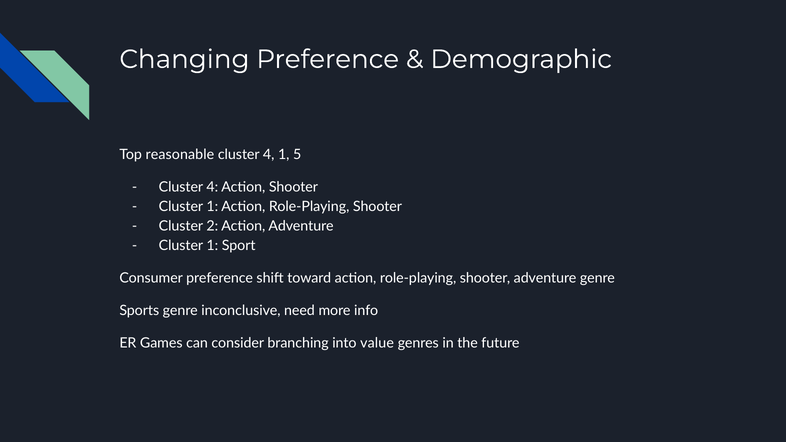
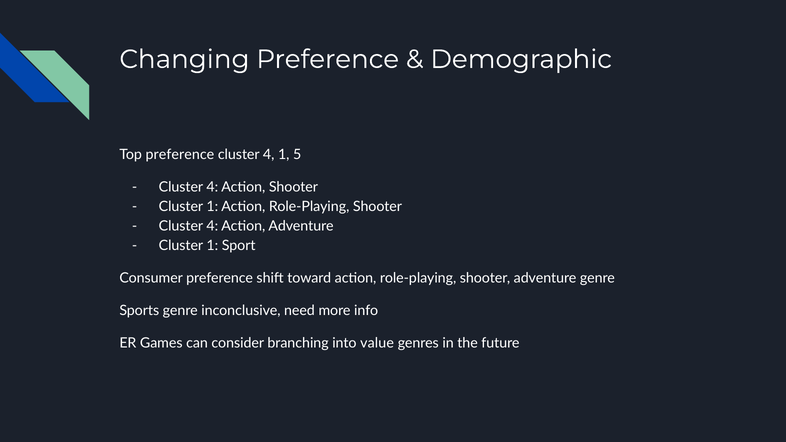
Top reasonable: reasonable -> preference
2 at (212, 226): 2 -> 4
